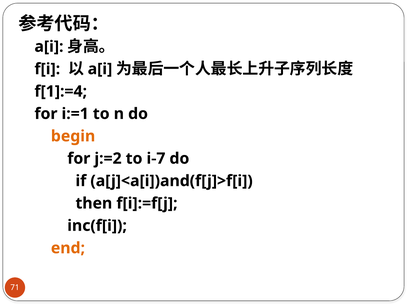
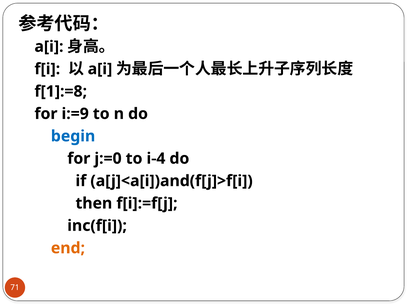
f[1]:=4: f[1]:=4 -> f[1]:=8
i:=1: i:=1 -> i:=9
begin colour: orange -> blue
j:=2: j:=2 -> j:=0
i-7: i-7 -> i-4
